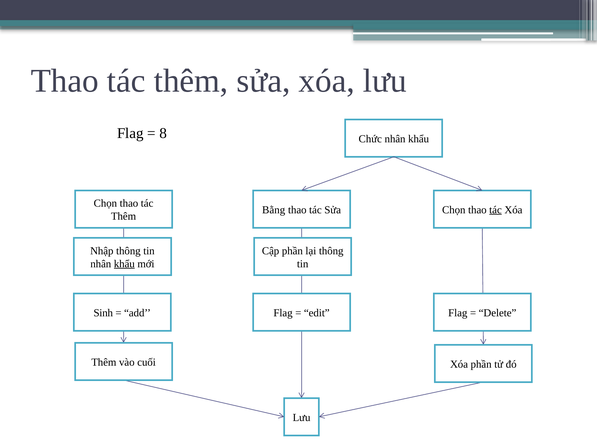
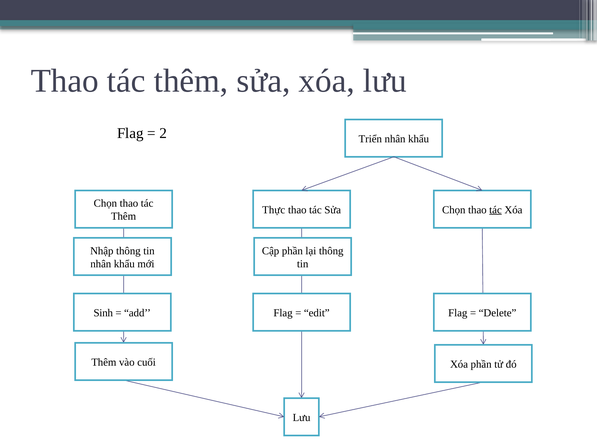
8: 8 -> 2
Chức: Chức -> Triển
Bằng: Bằng -> Thực
khẩu at (124, 264) underline: present -> none
